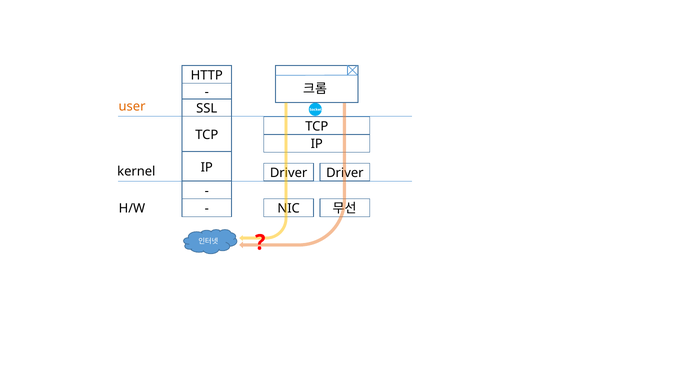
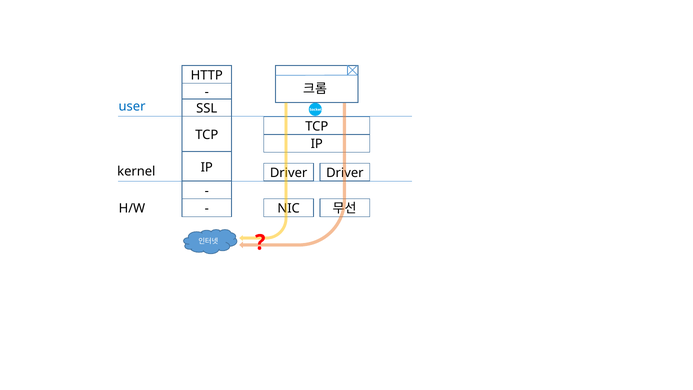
user colour: orange -> blue
